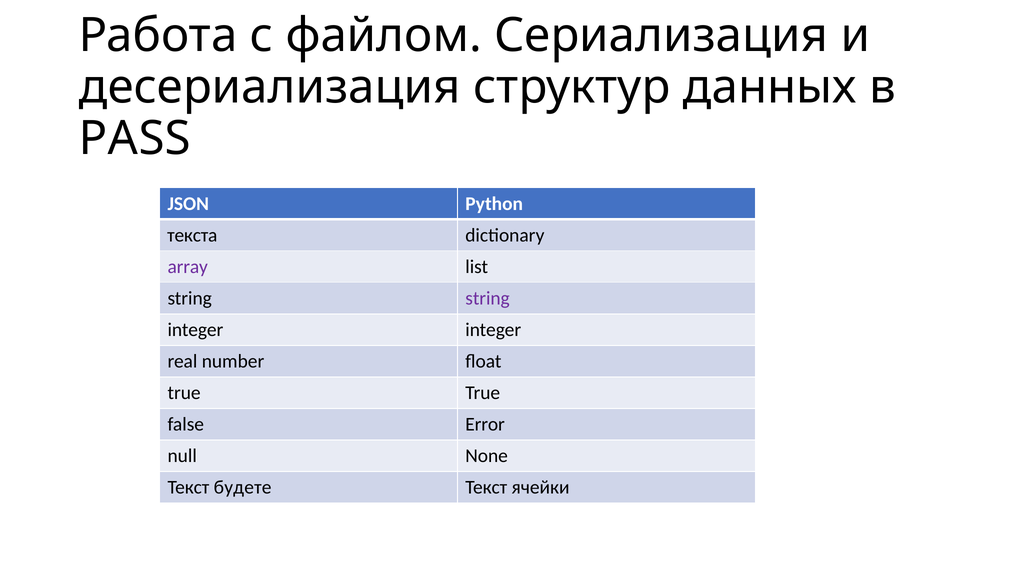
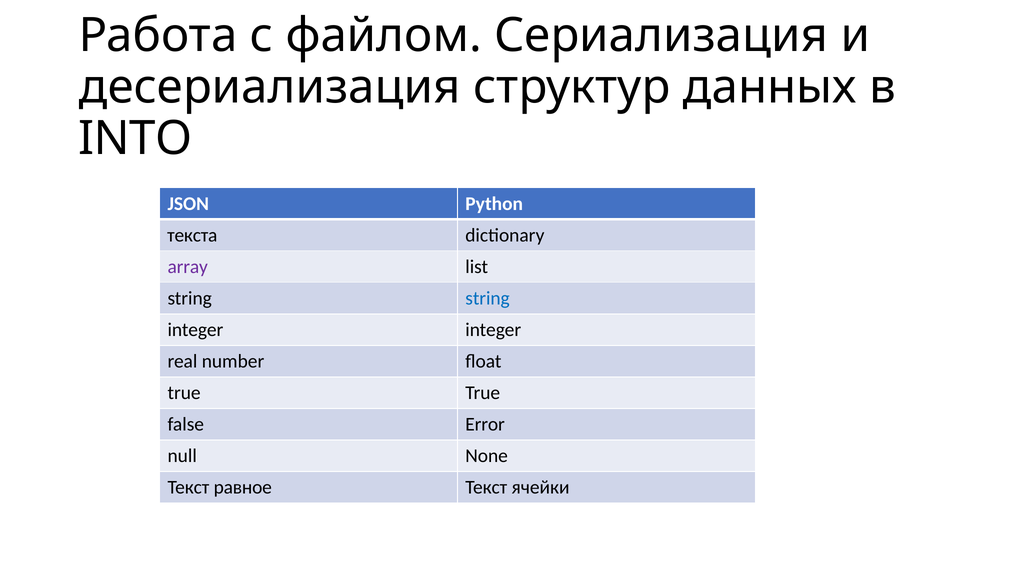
PASS: PASS -> INTO
string at (488, 298) colour: purple -> blue
будете: будете -> равное
